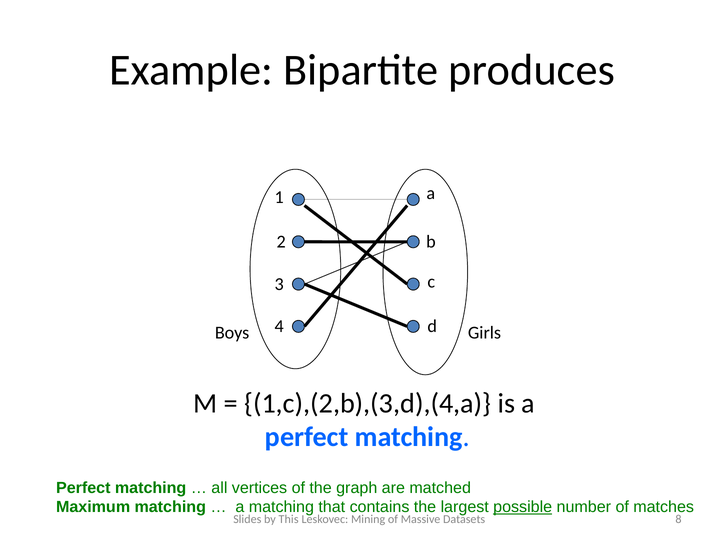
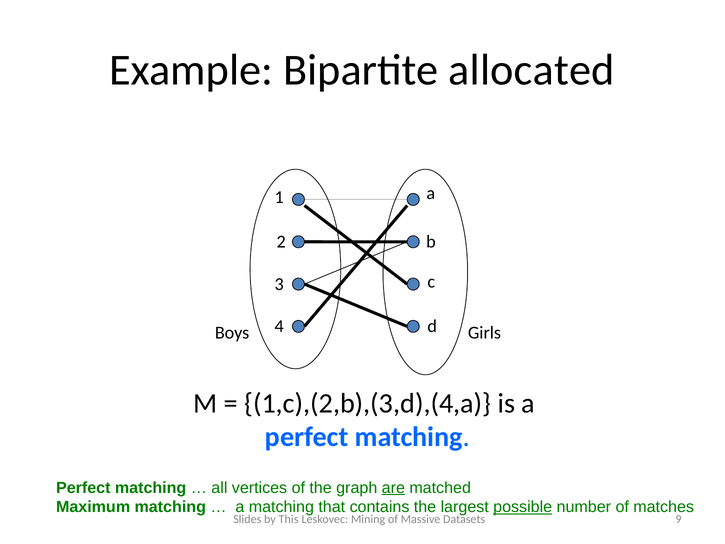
produces: produces -> allocated
are underline: none -> present
8: 8 -> 9
